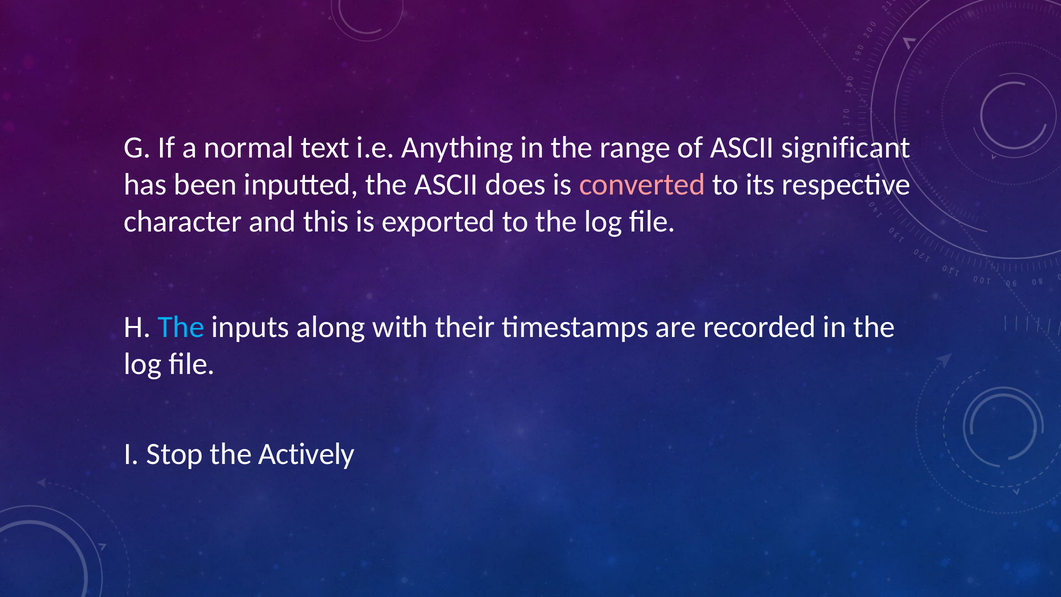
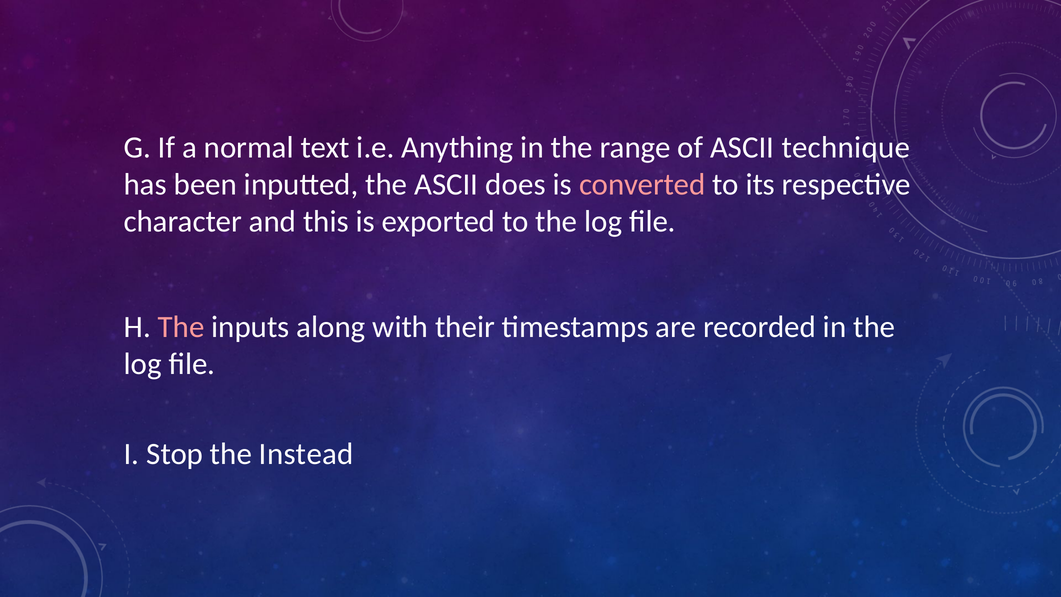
significant: significant -> technique
The at (181, 327) colour: light blue -> pink
Actively: Actively -> Instead
